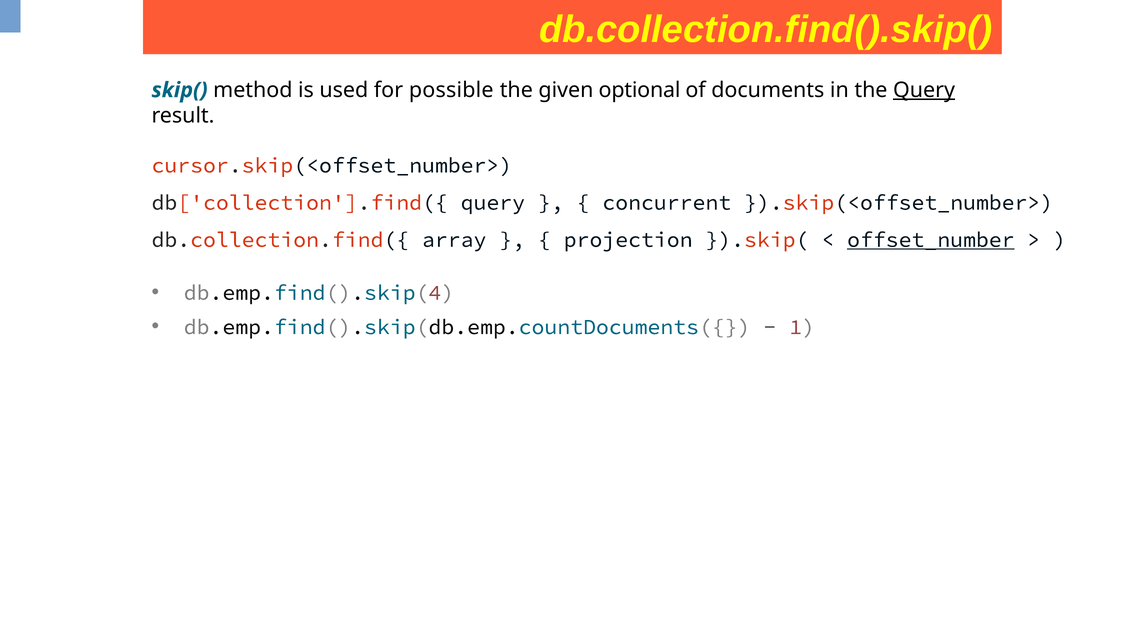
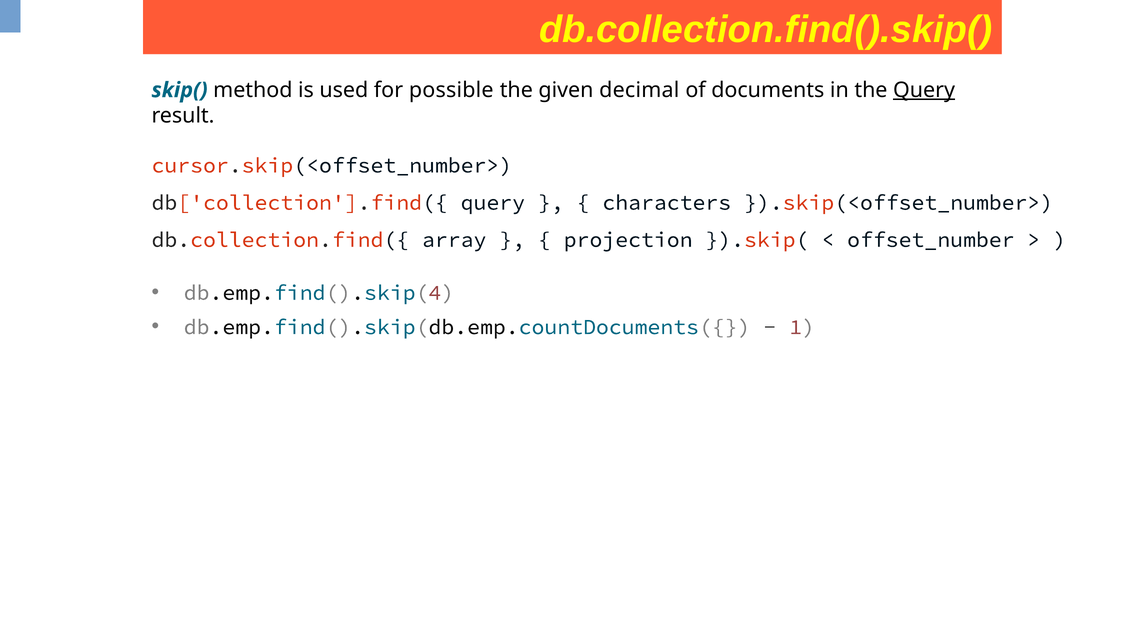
optional: optional -> decimal
concurrent: concurrent -> characters
offset_number underline: present -> none
